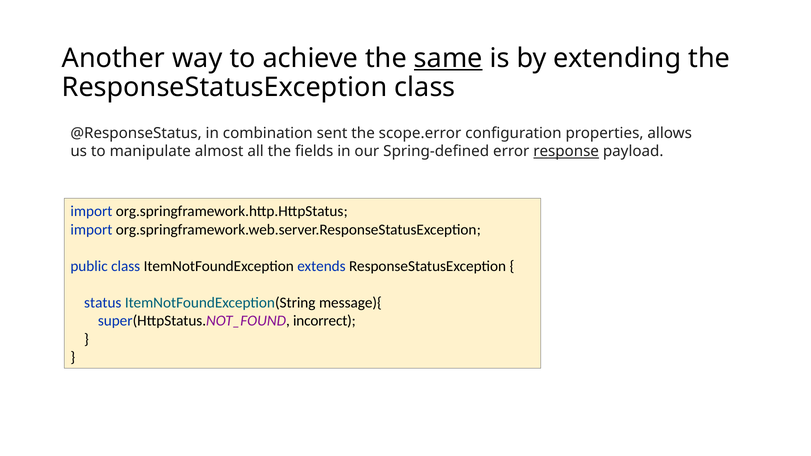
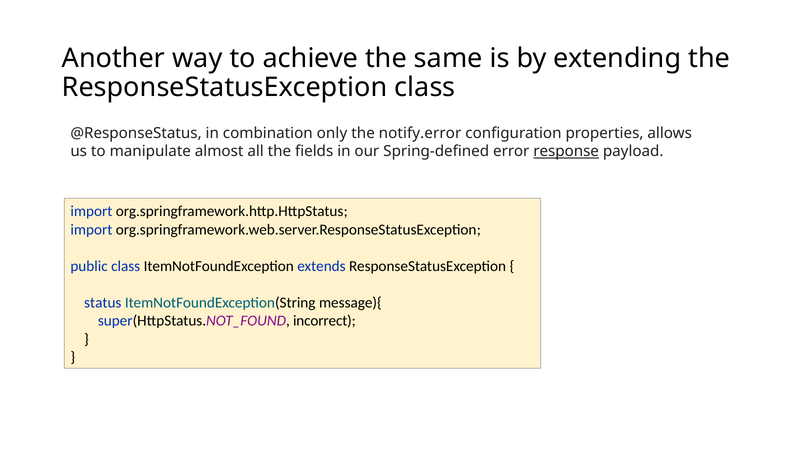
same underline: present -> none
sent: sent -> only
scope.error: scope.error -> notify.error
